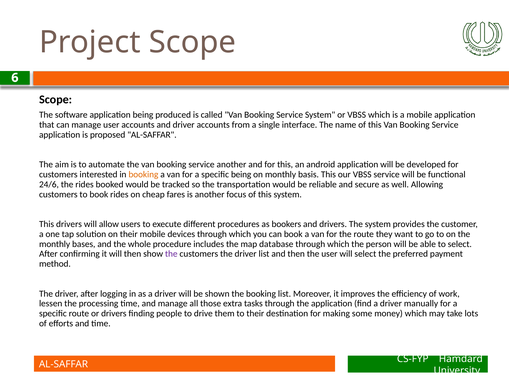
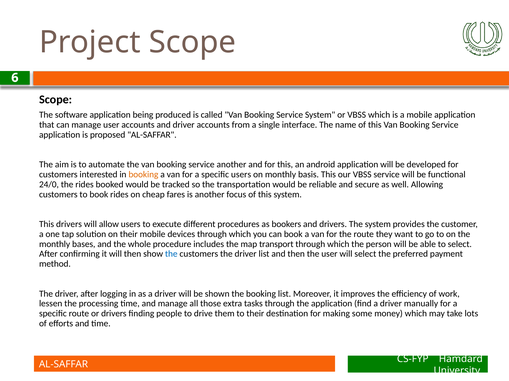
specific being: being -> users
24/6: 24/6 -> 24/0
database: database -> transport
the at (171, 254) colour: purple -> blue
